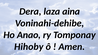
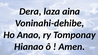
Hihoby: Hihoby -> Hianao
